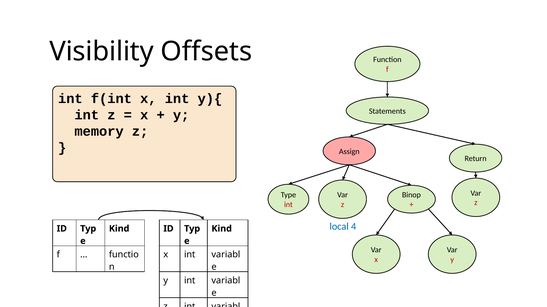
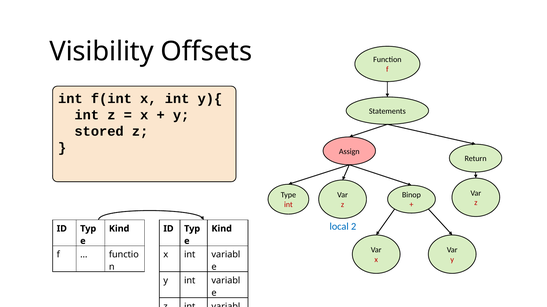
memory: memory -> stored
4: 4 -> 2
